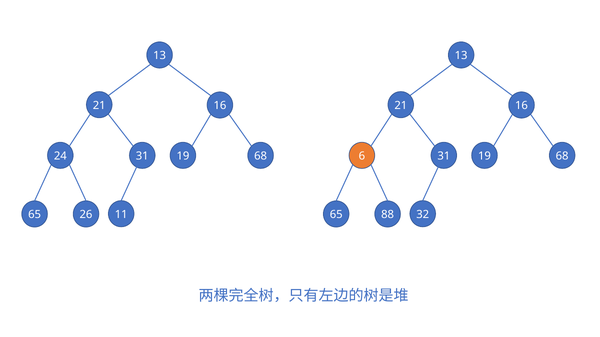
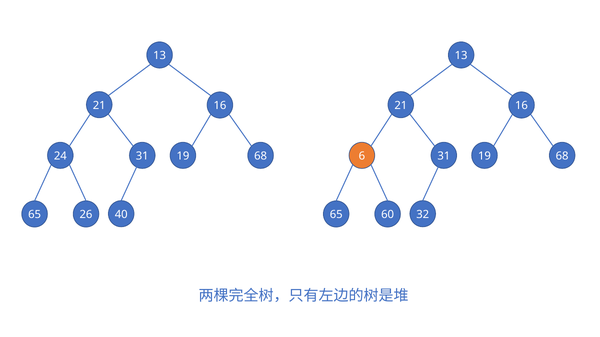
11: 11 -> 40
88: 88 -> 60
